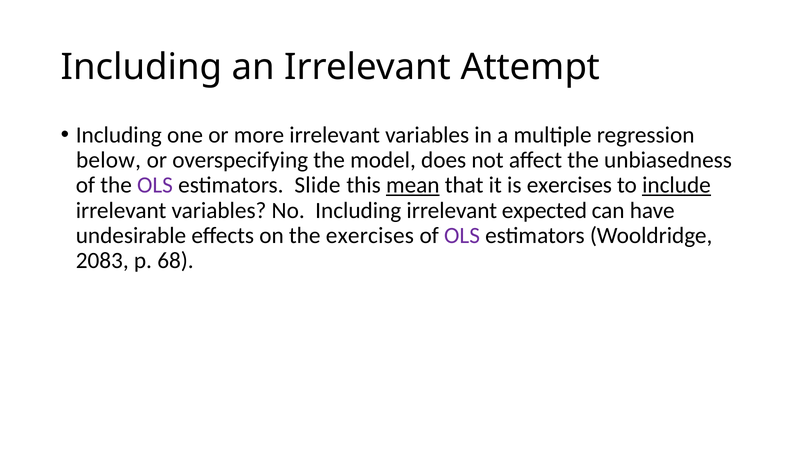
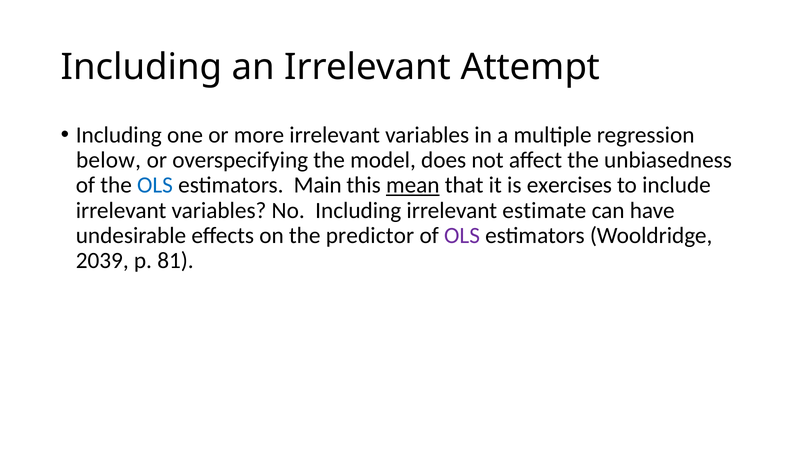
OLS at (155, 185) colour: purple -> blue
Slide: Slide -> Main
include underline: present -> none
expected: expected -> estimate
the exercises: exercises -> predictor
2083: 2083 -> 2039
68: 68 -> 81
